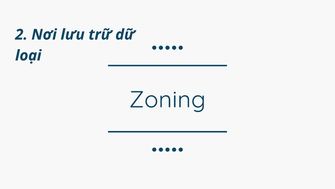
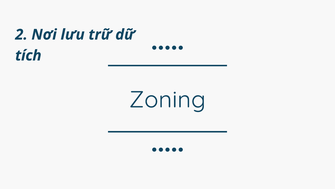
loại: loại -> tích
